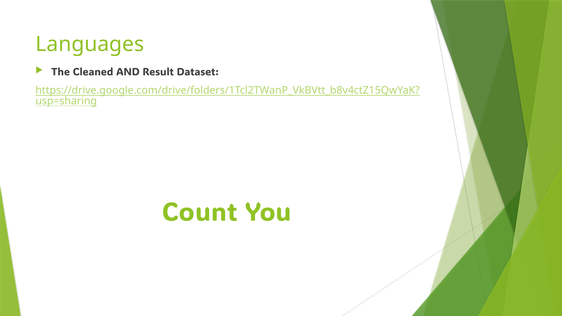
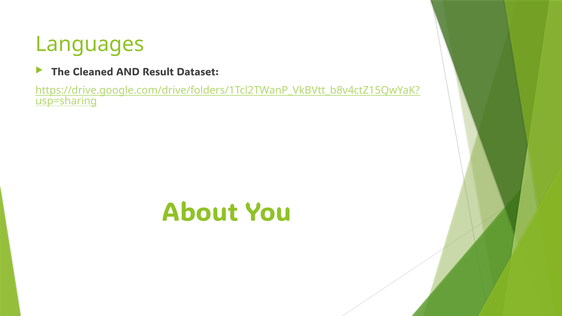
Count: Count -> About
